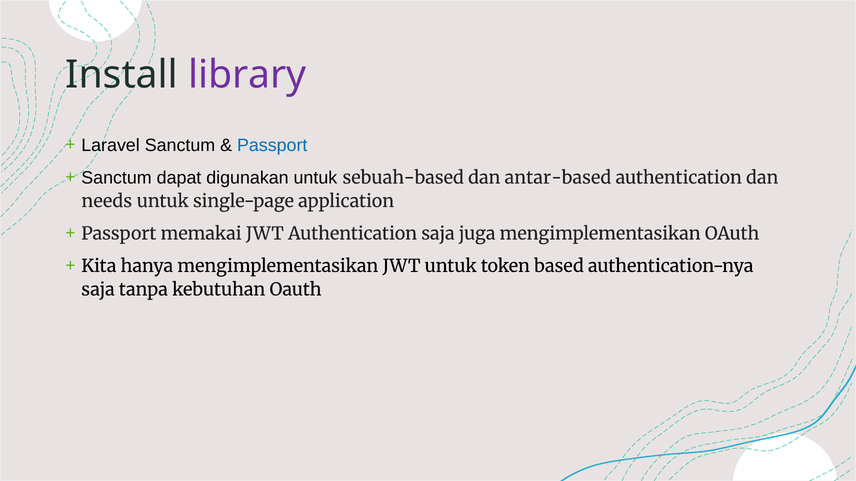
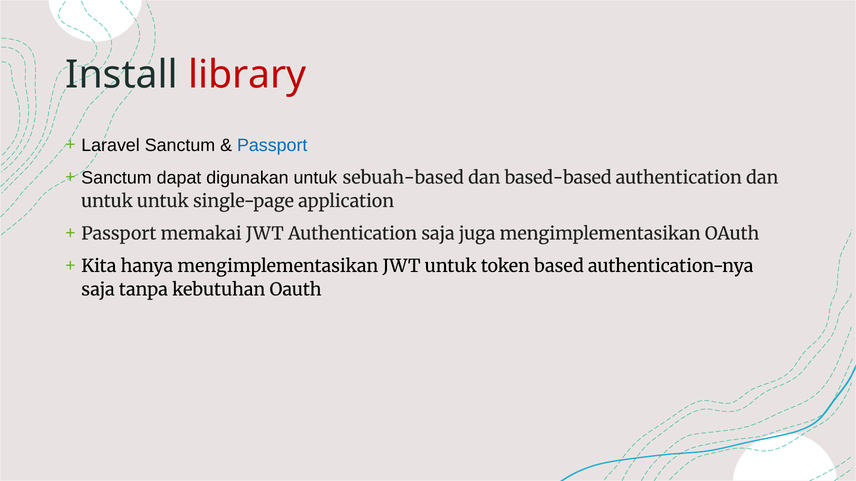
library colour: purple -> red
antar-based: antar-based -> based-based
needs at (107, 201): needs -> untuk
